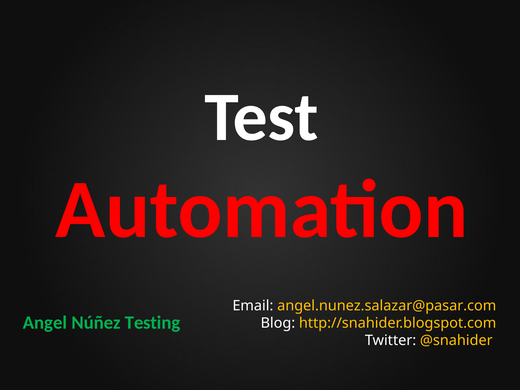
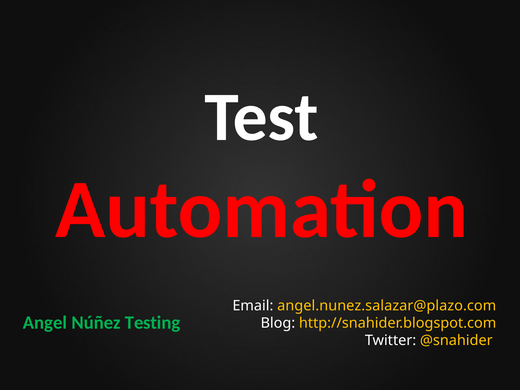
angel.nunez.salazar@pasar.com: angel.nunez.salazar@pasar.com -> angel.nunez.salazar@plazo.com
